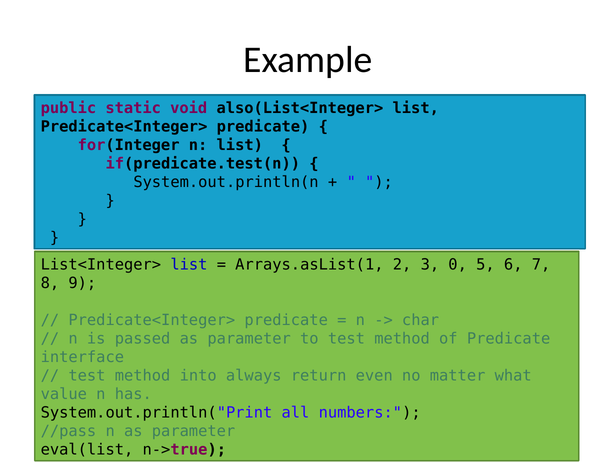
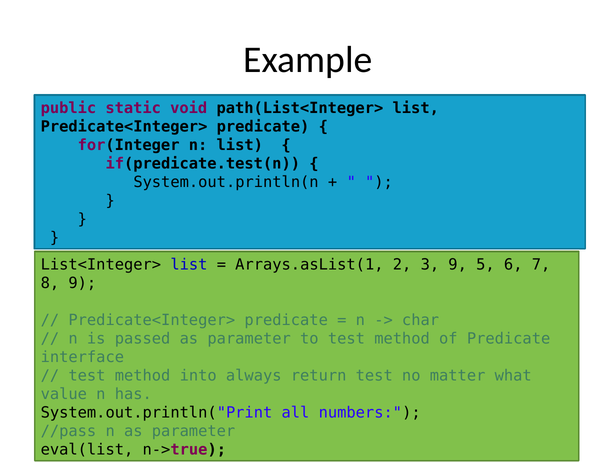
also(List<Integer>: also(List<Integer> -> path(List<Integer>
3 0: 0 -> 9
return even: even -> test
